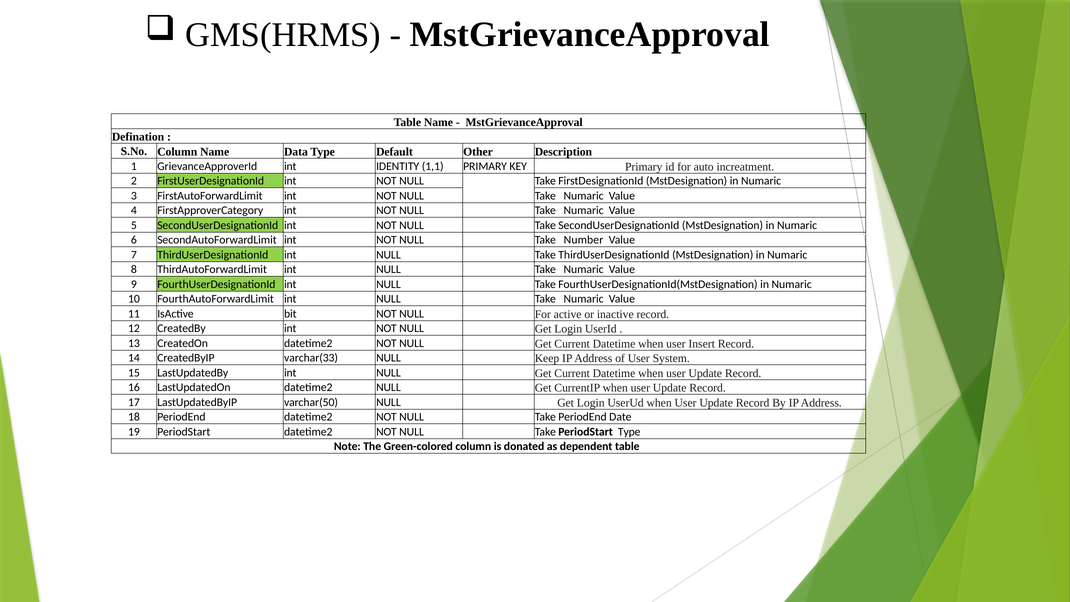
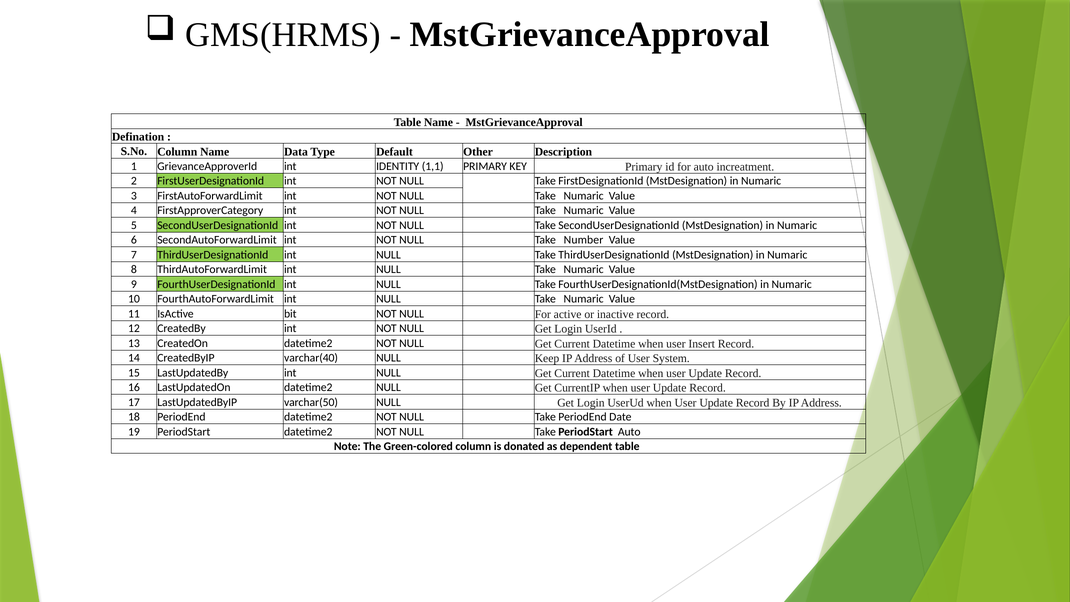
varchar(33: varchar(33 -> varchar(40
PeriodStart Type: Type -> Auto
